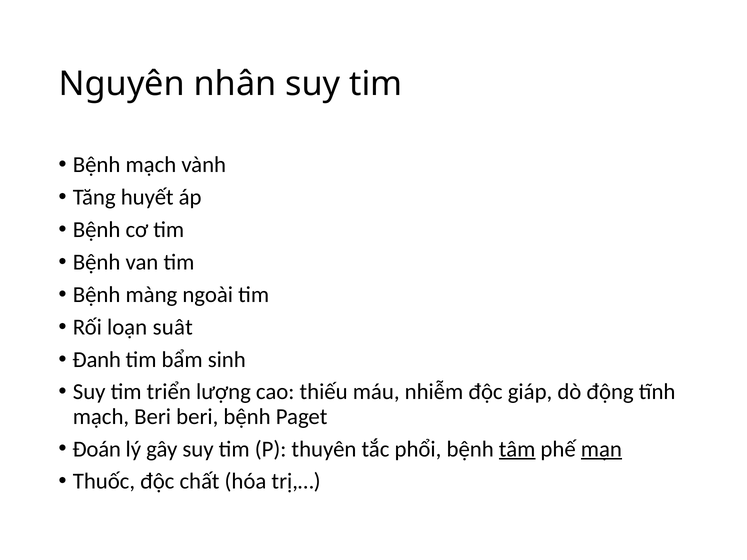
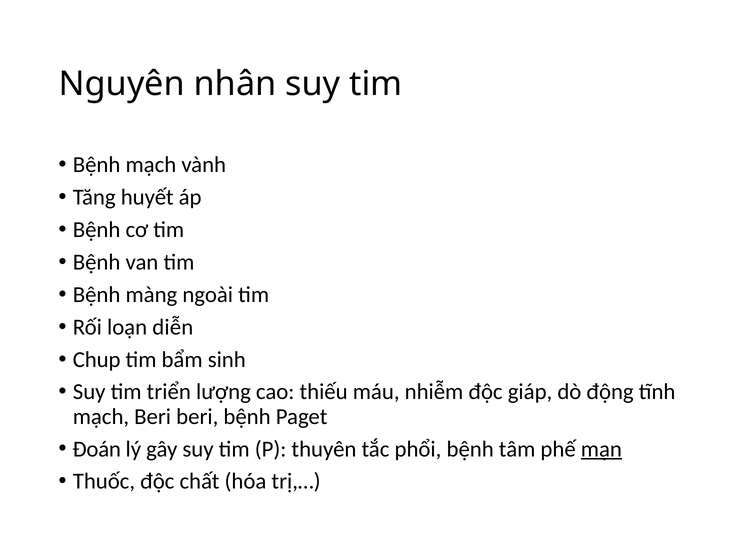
suât: suât -> diễn
Đanh: Đanh -> Chup
tâm underline: present -> none
